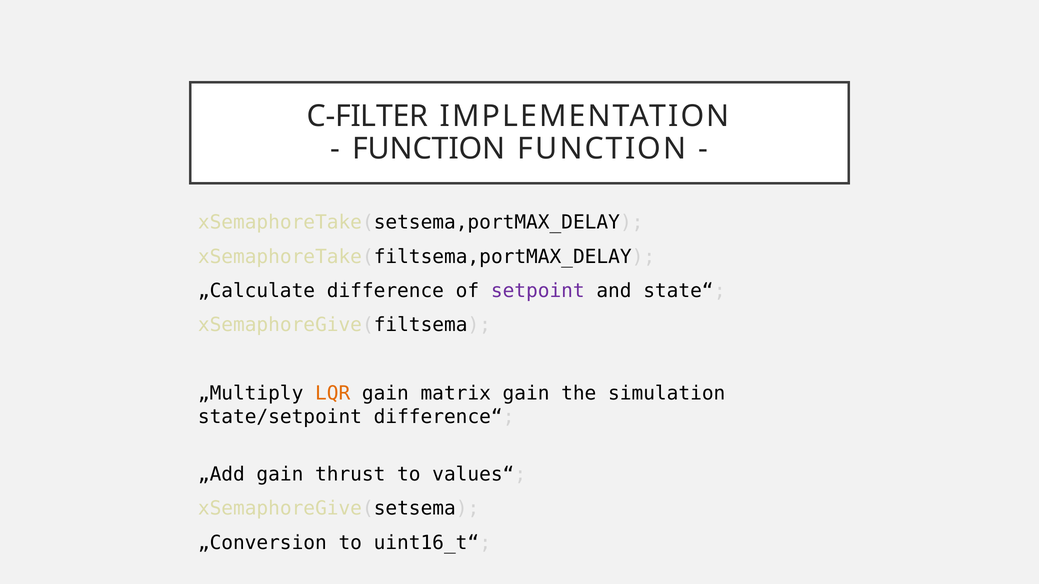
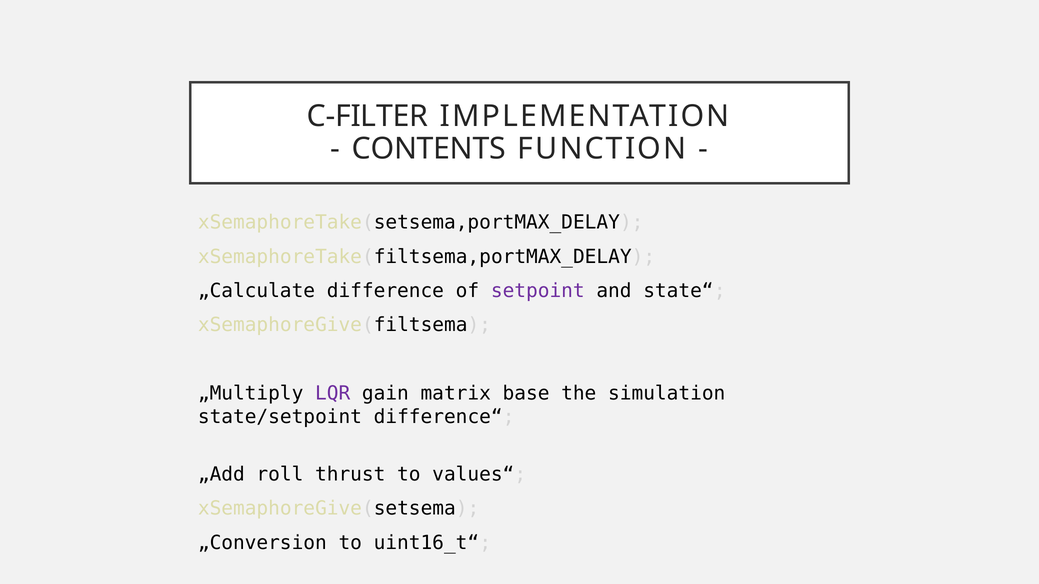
FUNCTION at (429, 149): FUNCTION -> CONTENTS
LQR colour: orange -> purple
matrix gain: gain -> base
„Add gain: gain -> roll
